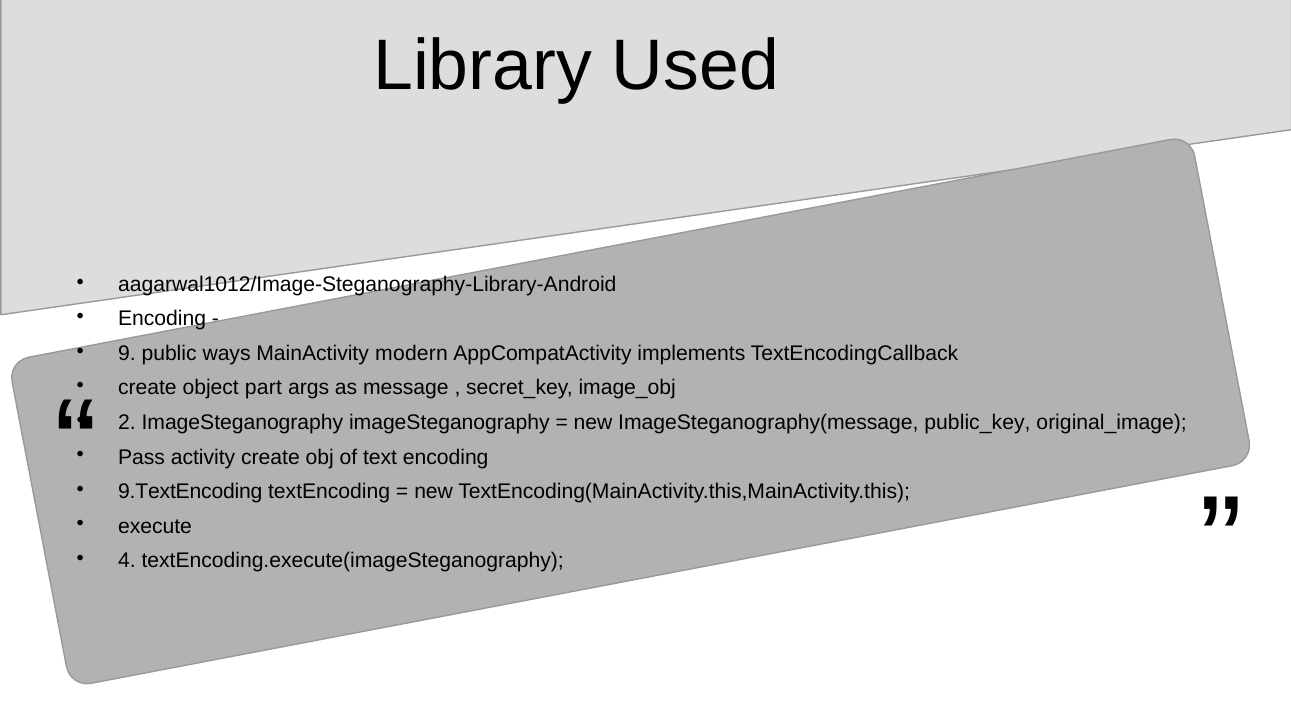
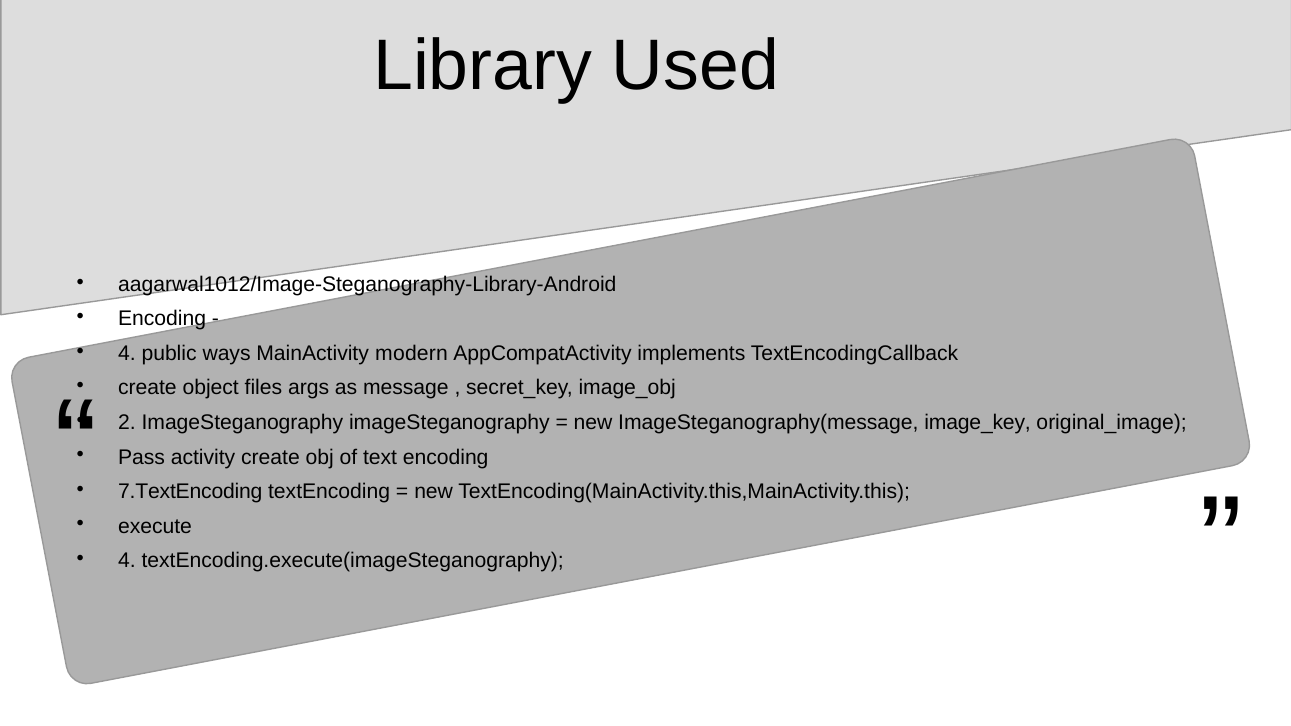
9 at (127, 354): 9 -> 4
part: part -> files
public_key: public_key -> image_key
9.TextEncoding: 9.TextEncoding -> 7.TextEncoding
